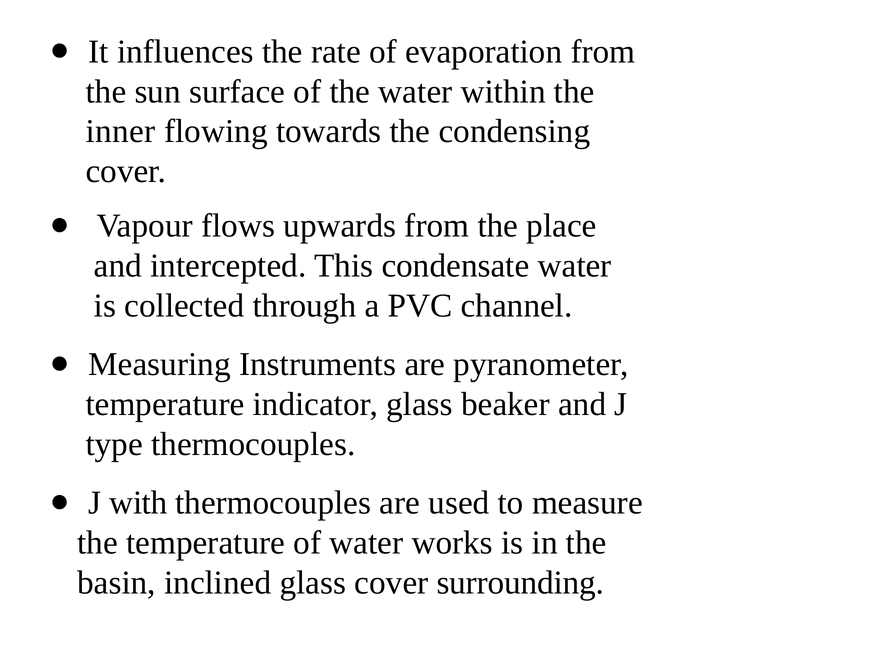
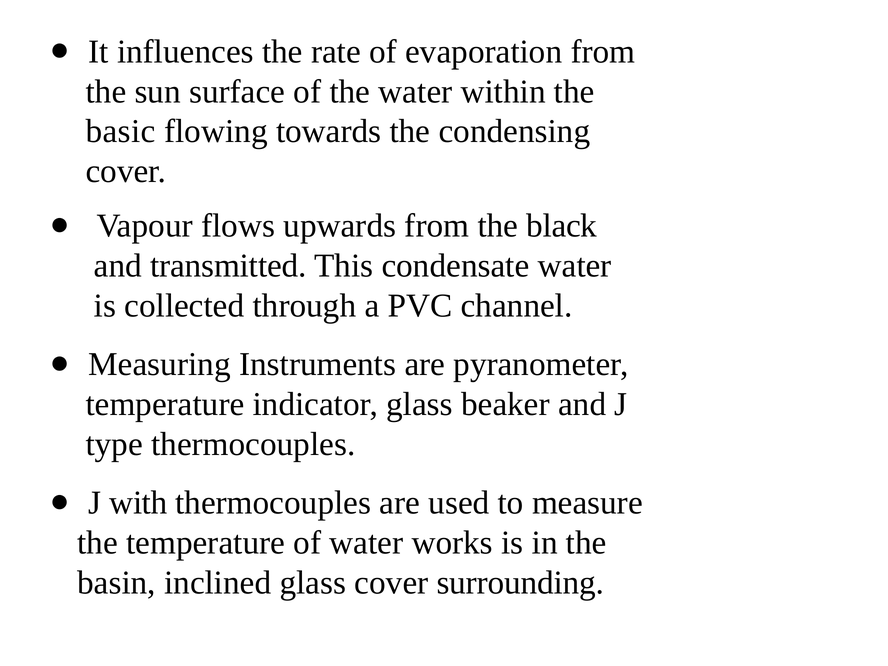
inner: inner -> basic
place: place -> black
intercepted: intercepted -> transmitted
